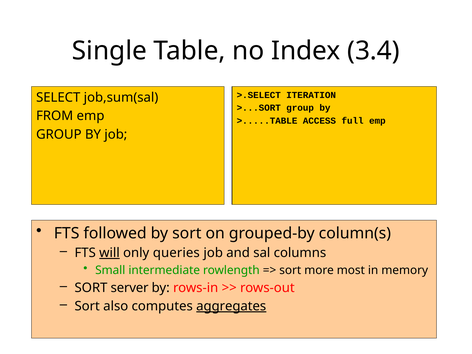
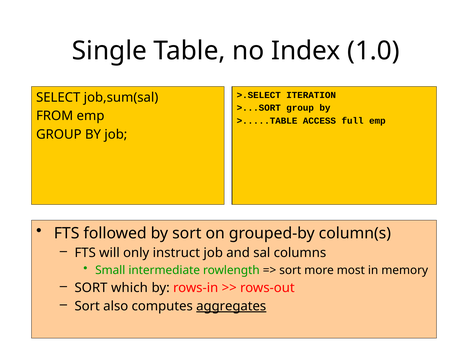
3.4: 3.4 -> 1.0
will underline: present -> none
queries: queries -> instruct
server: server -> which
